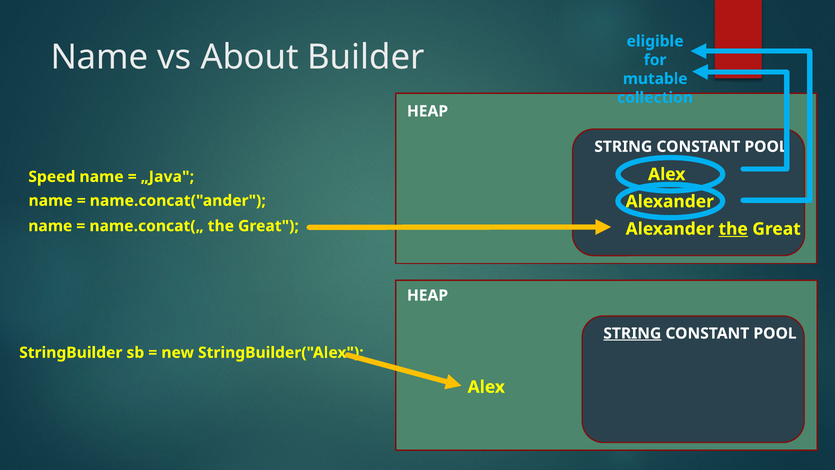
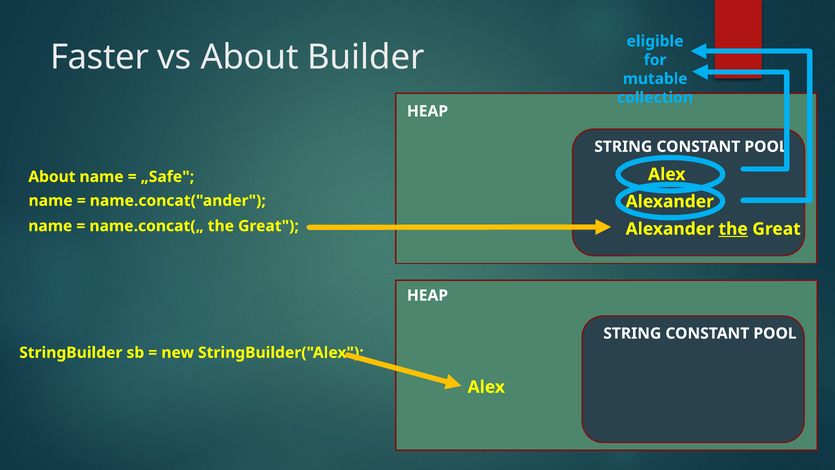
Name at (99, 57): Name -> Faster
Speed at (52, 177): Speed -> About
„Java: „Java -> „Safe
STRING at (632, 333) underline: present -> none
